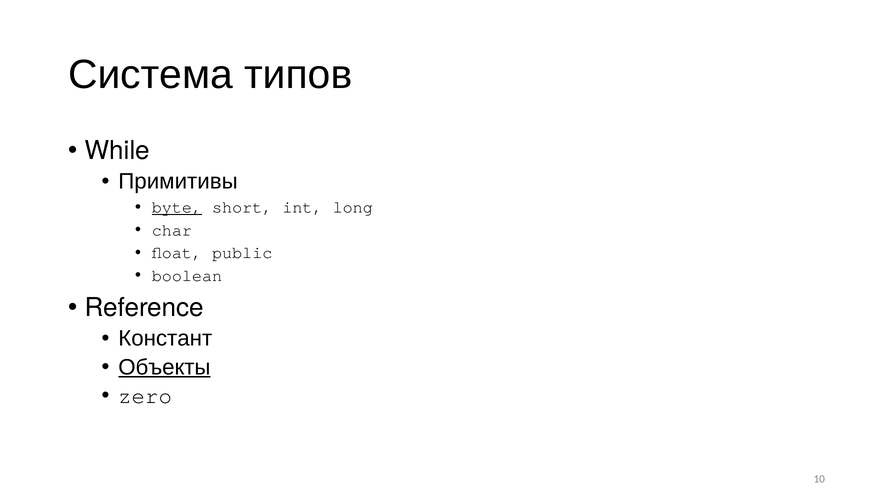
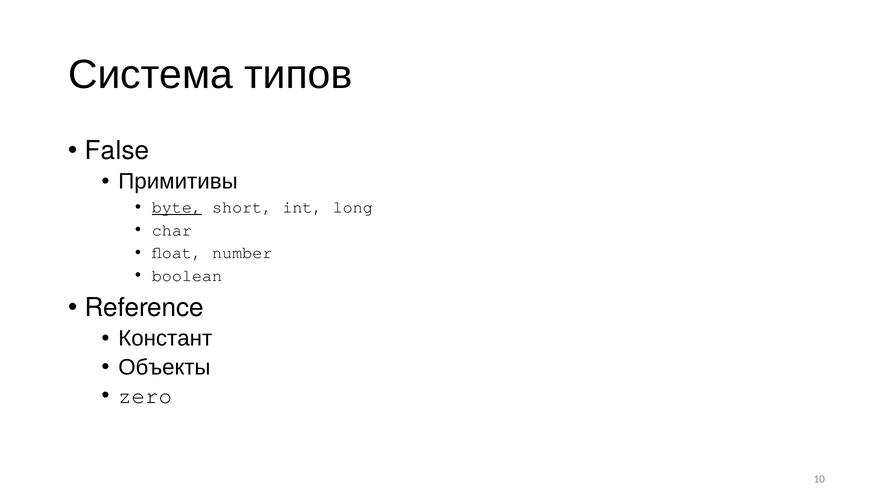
While: While -> False
public: public -> number
Объекты underline: present -> none
